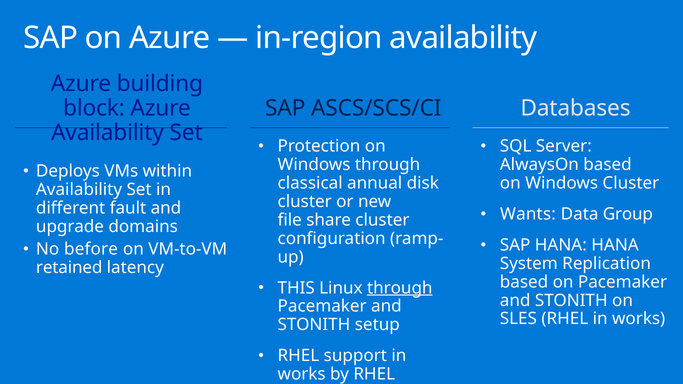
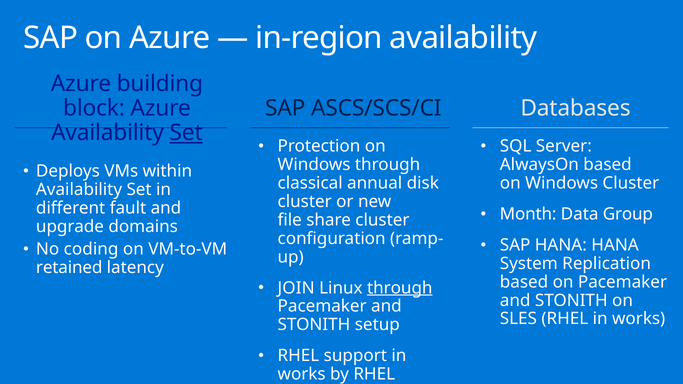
Set at (186, 133) underline: none -> present
Wants: Wants -> Month
before: before -> coding
THIS: THIS -> JOIN
